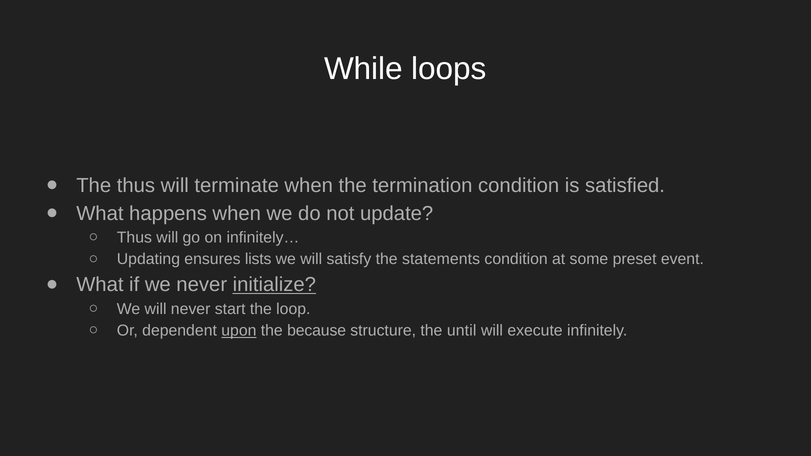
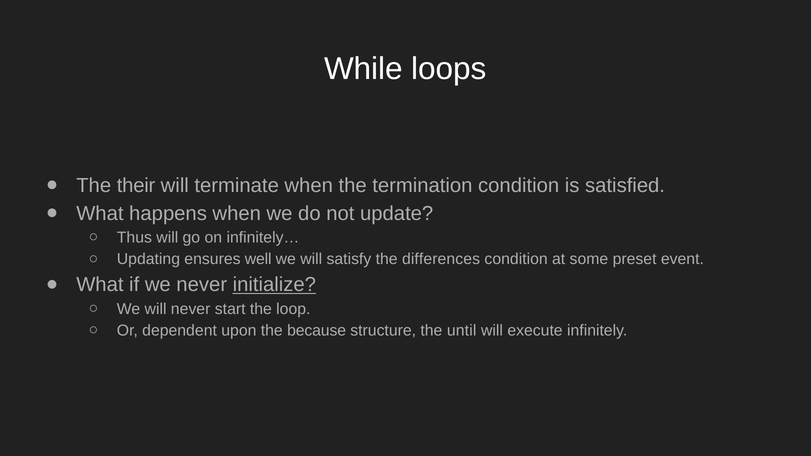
The thus: thus -> their
lists: lists -> well
statements: statements -> differences
upon underline: present -> none
